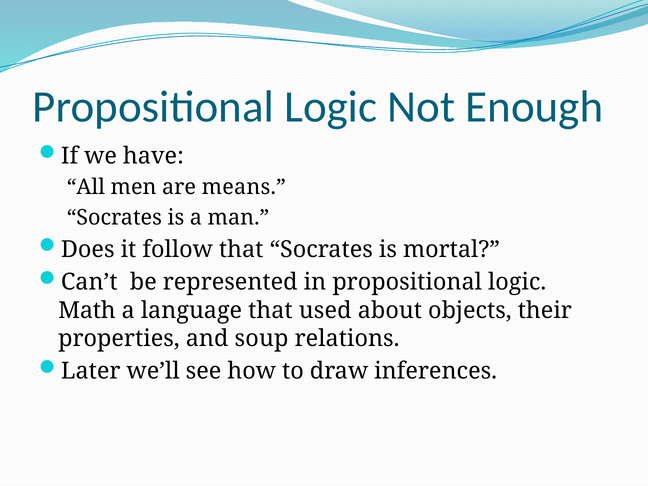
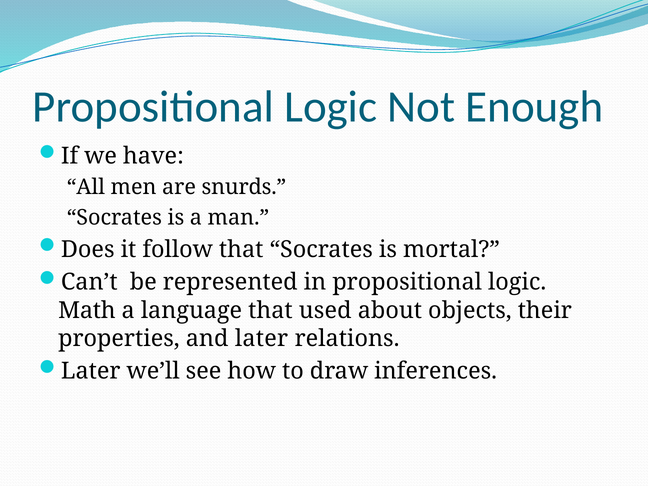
means: means -> snurds
and soup: soup -> later
